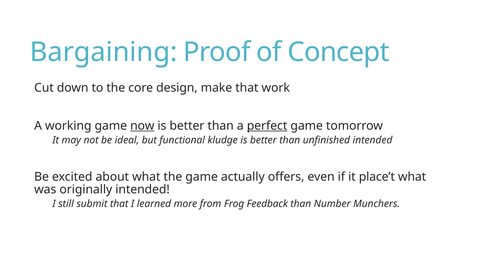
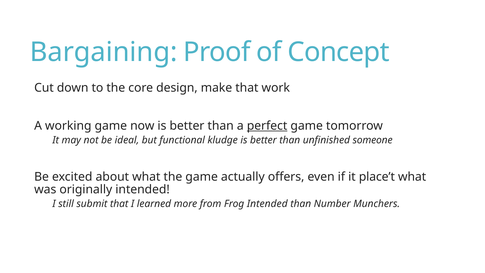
now underline: present -> none
unfinished intended: intended -> someone
Frog Feedback: Feedback -> Intended
